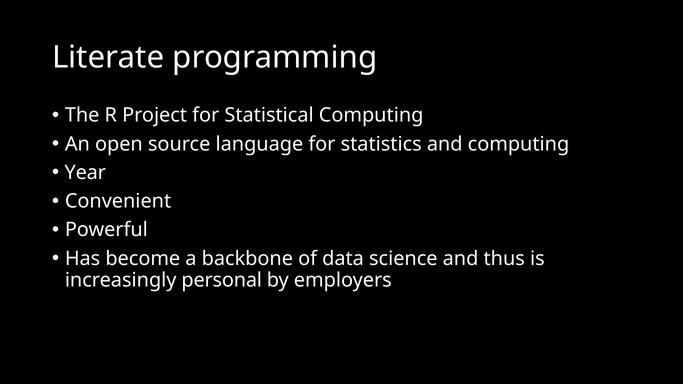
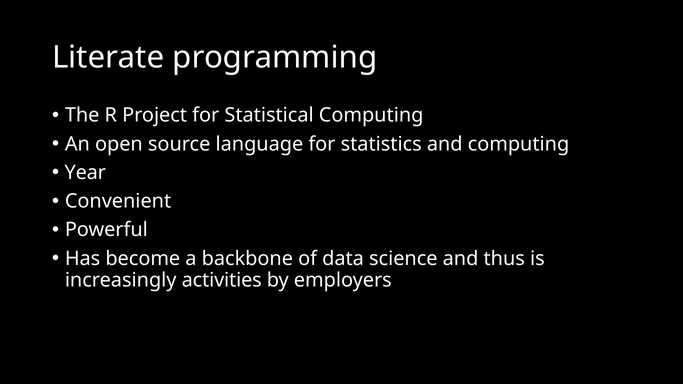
personal: personal -> activities
